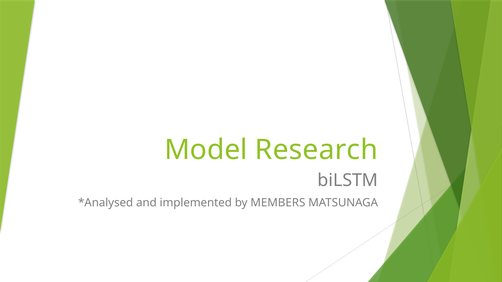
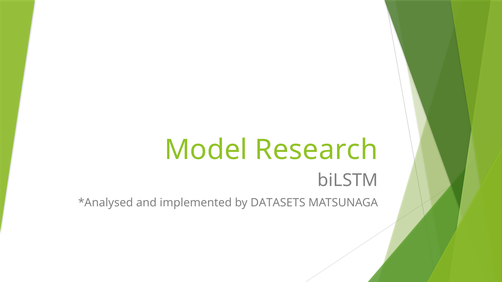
MEMBERS: MEMBERS -> DATASETS
